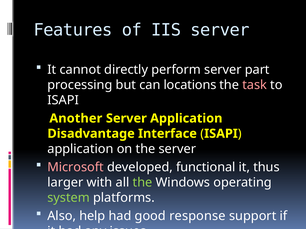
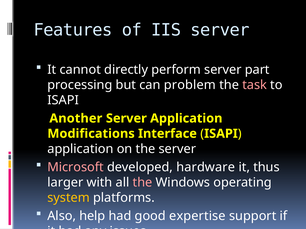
locations: locations -> problem
Disadvantage: Disadvantage -> Modifications
functional: functional -> hardware
the at (143, 183) colour: light green -> pink
system colour: light green -> yellow
response: response -> expertise
